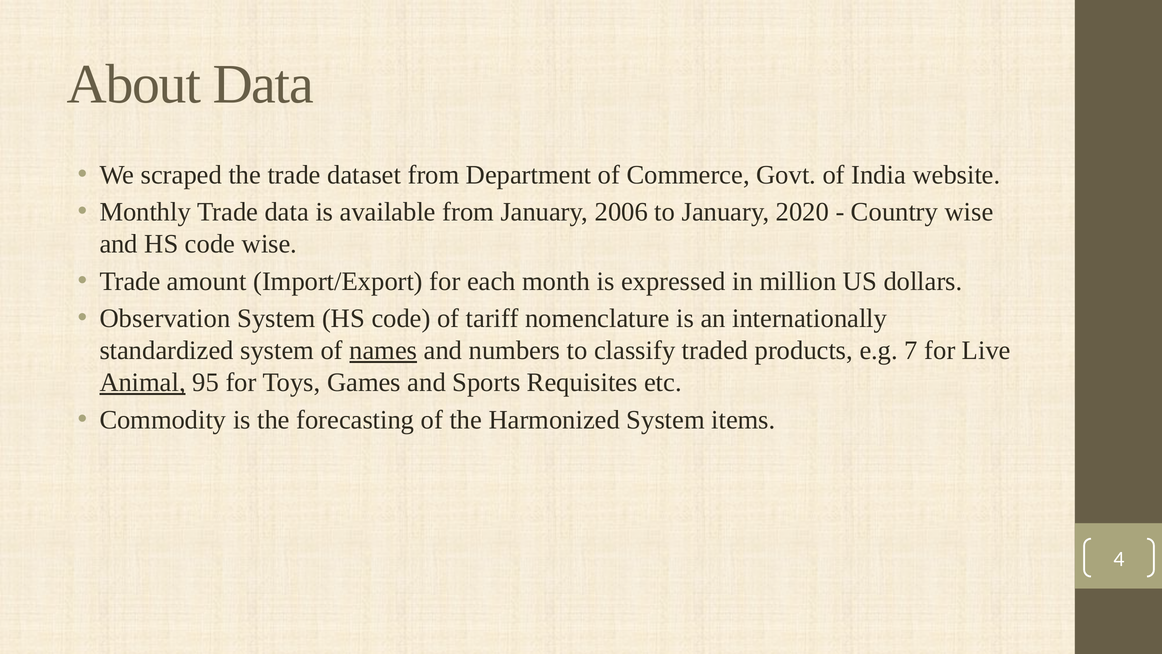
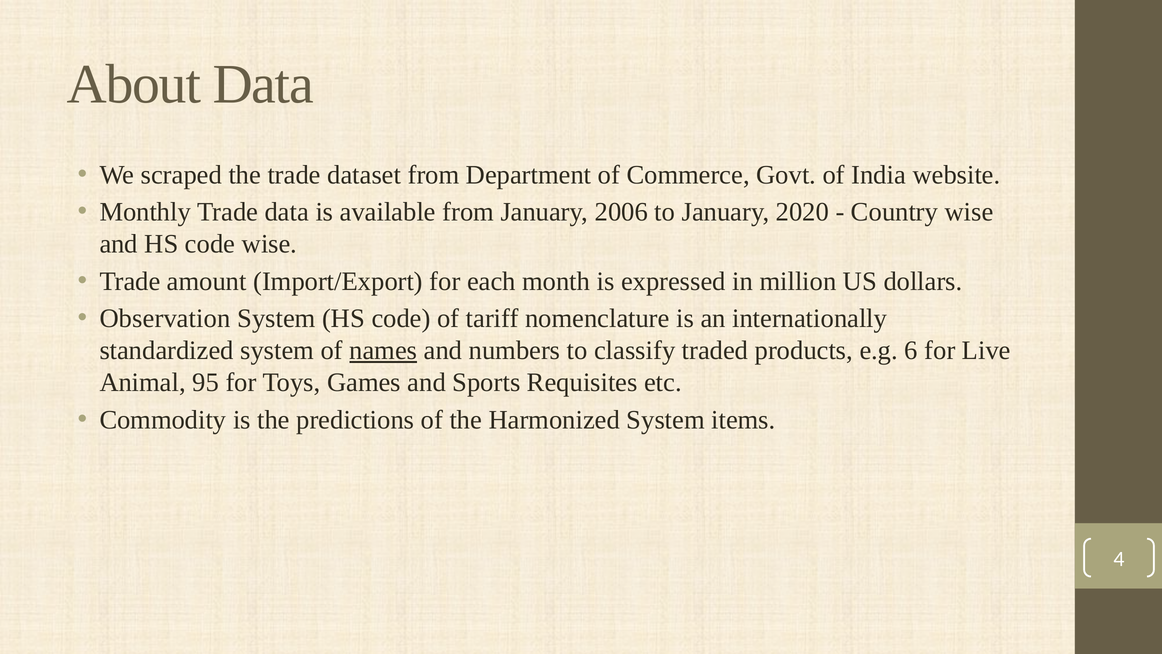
7: 7 -> 6
Animal underline: present -> none
forecasting: forecasting -> predictions
